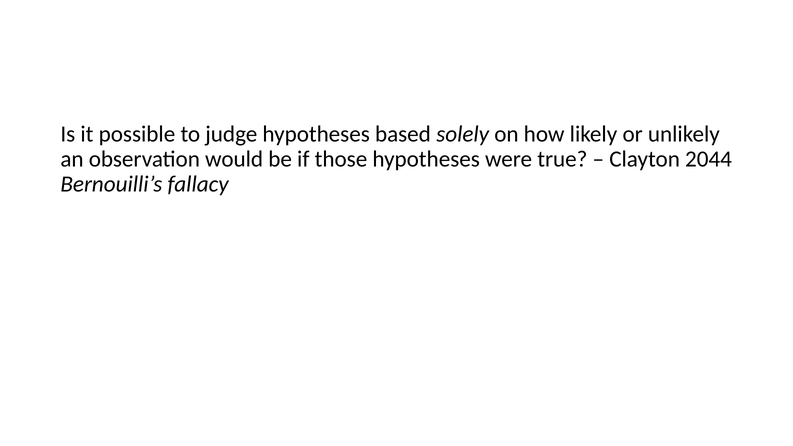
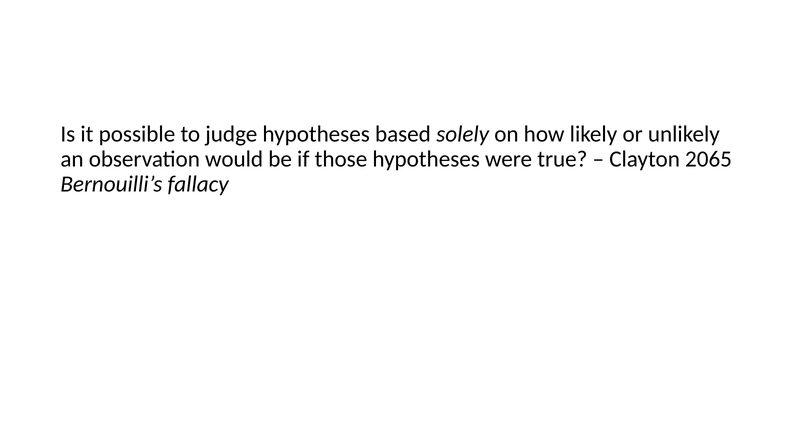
2044: 2044 -> 2065
